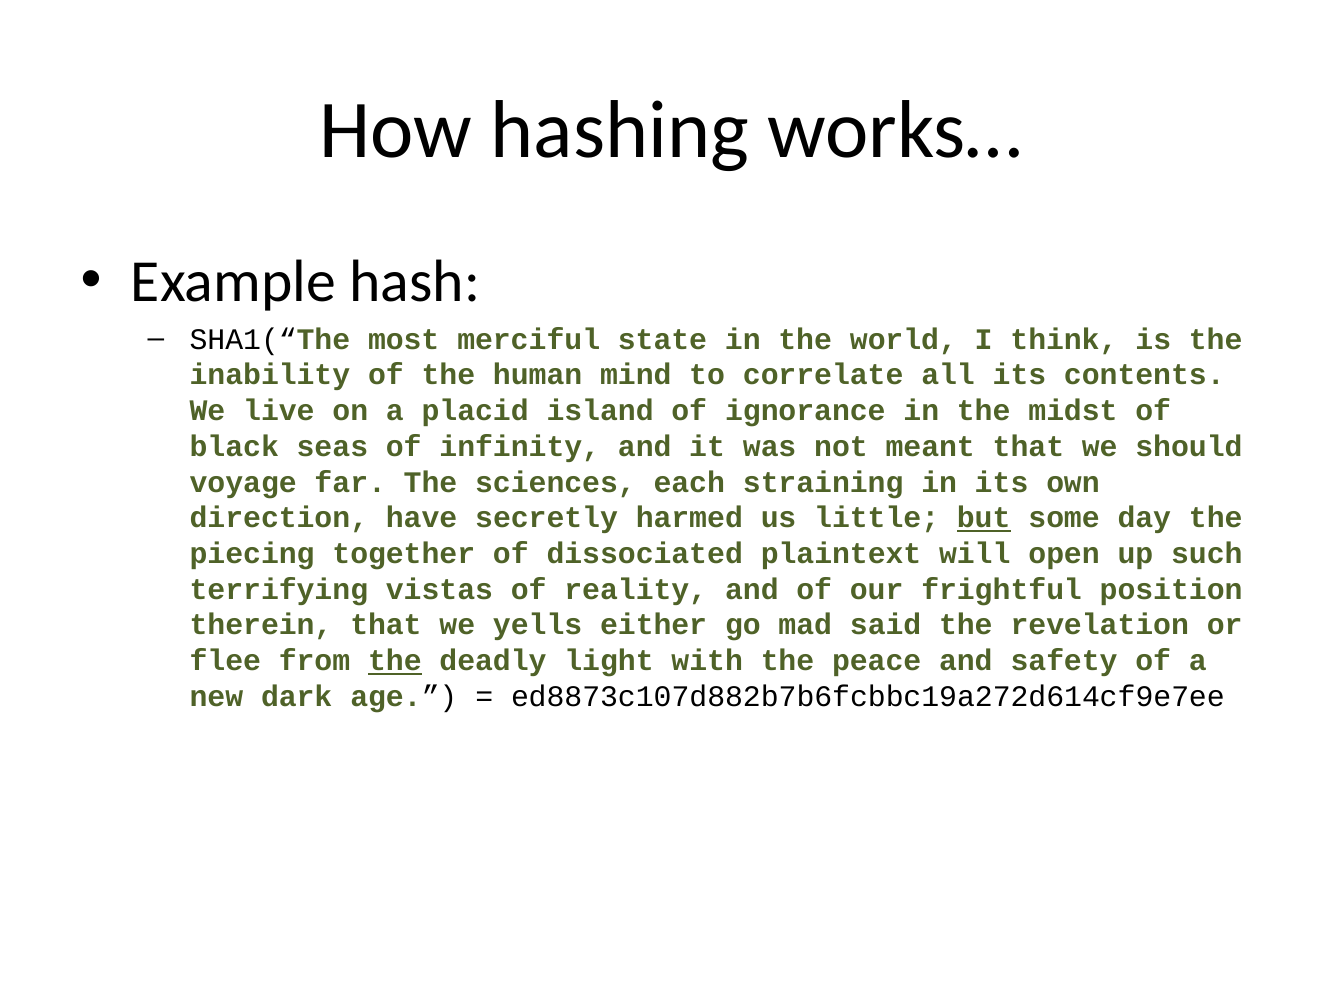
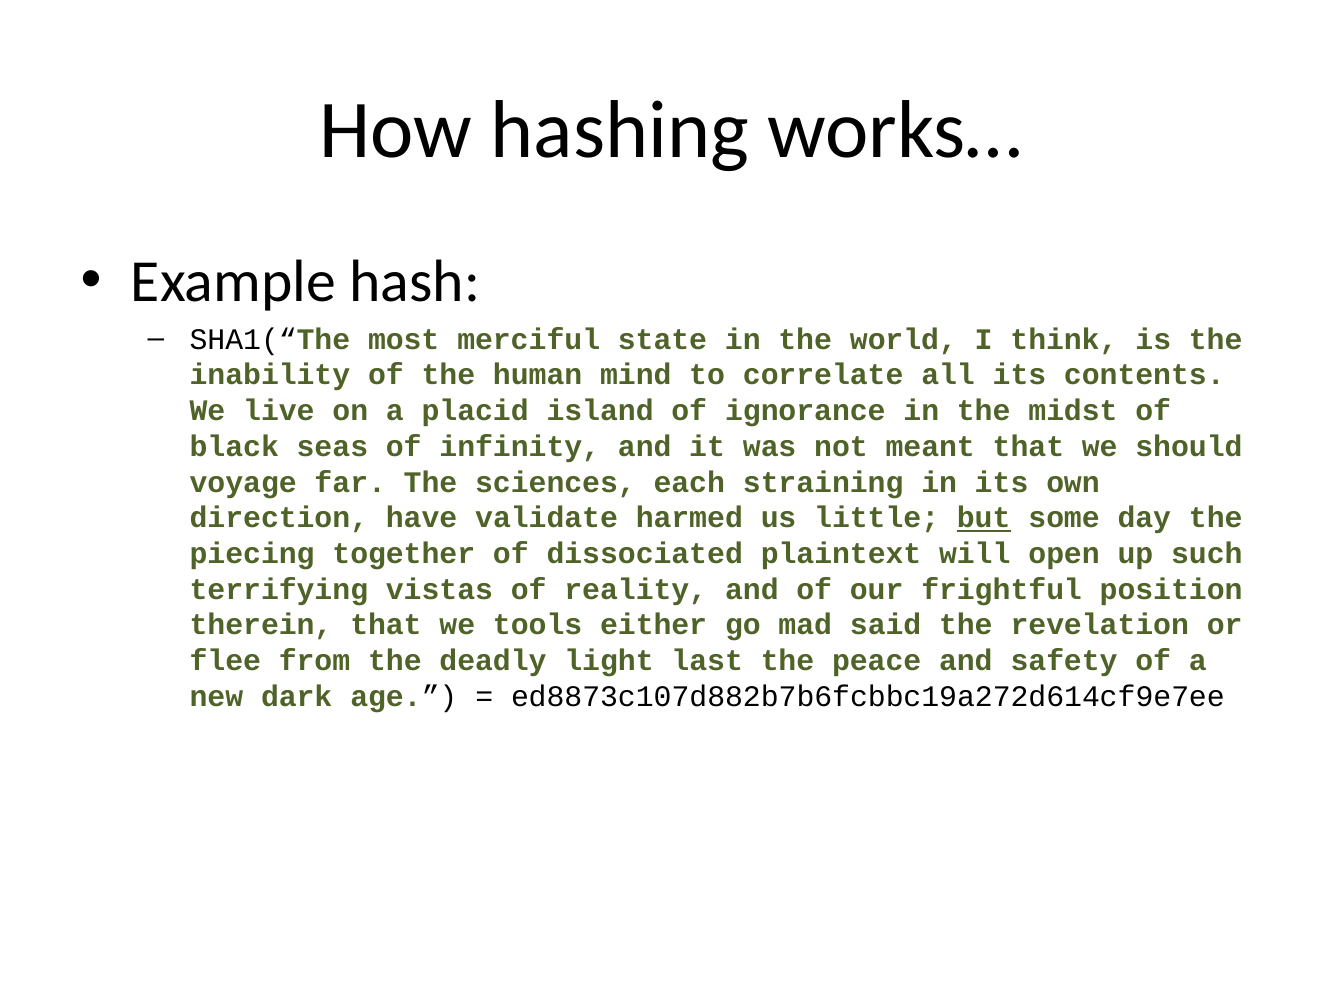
secretly: secretly -> validate
yells: yells -> tools
the at (395, 661) underline: present -> none
with: with -> last
